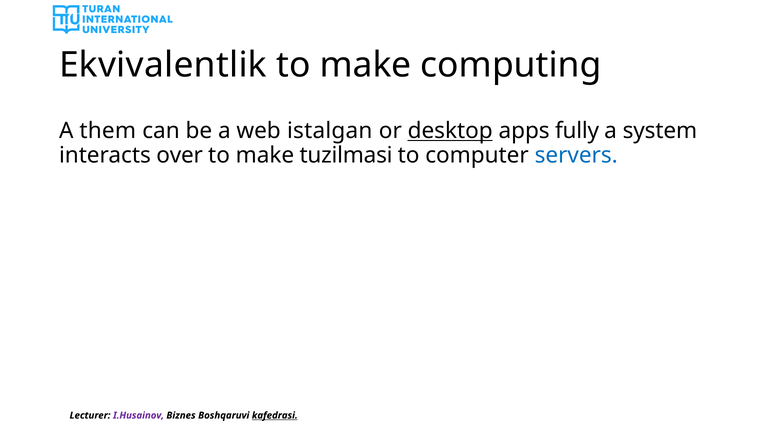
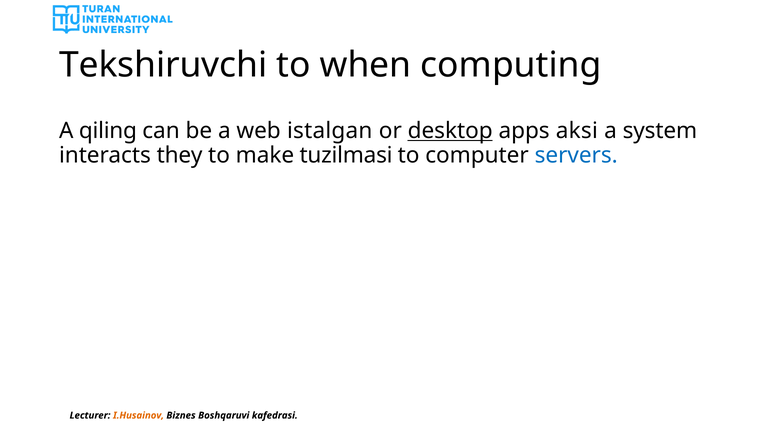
Ekvivalentlik: Ekvivalentlik -> Tekshiruvchi
make at (366, 65): make -> when
them: them -> qiling
fully: fully -> aksi
over: over -> they
I.Husainov colour: purple -> orange
kafedrasi underline: present -> none
